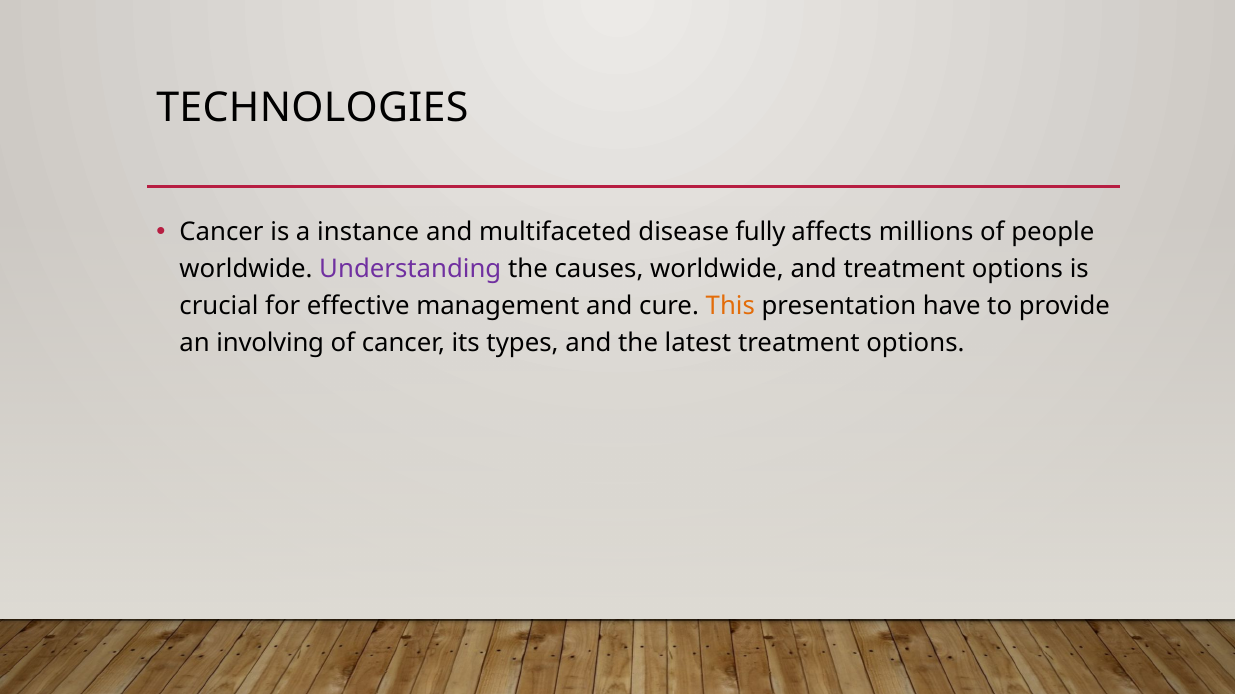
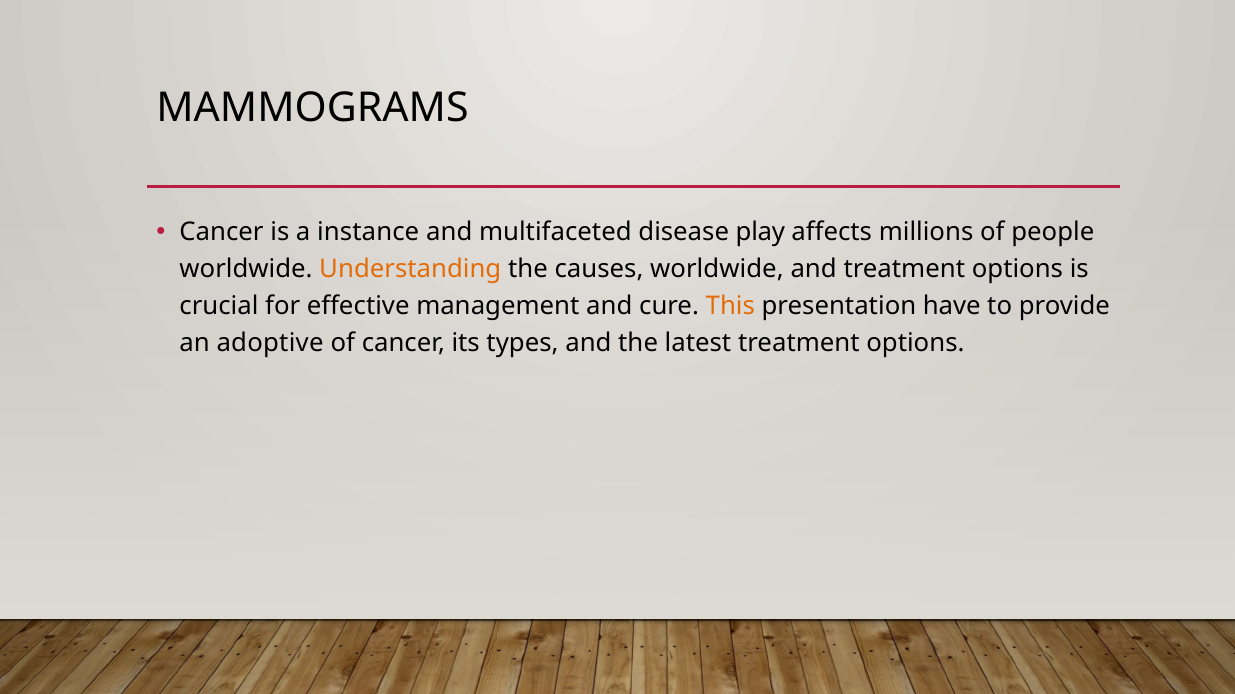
TECHNOLOGIES: TECHNOLOGIES -> MAMMOGRAMS
fully: fully -> play
Understanding colour: purple -> orange
involving: involving -> adoptive
